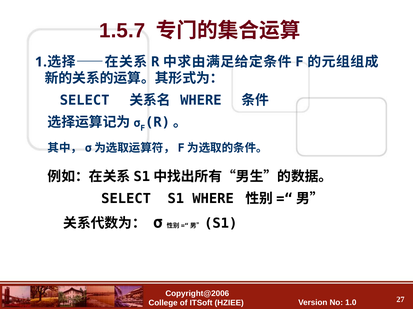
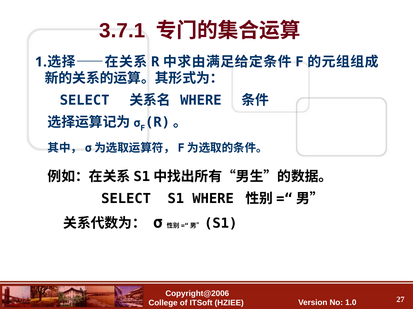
1.5.7: 1.5.7 -> 3.7.1
